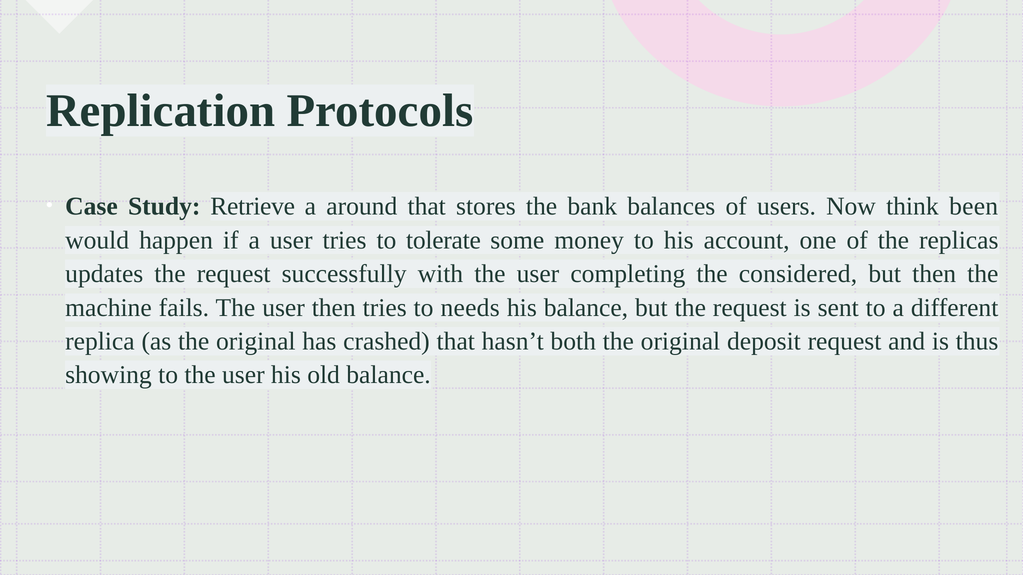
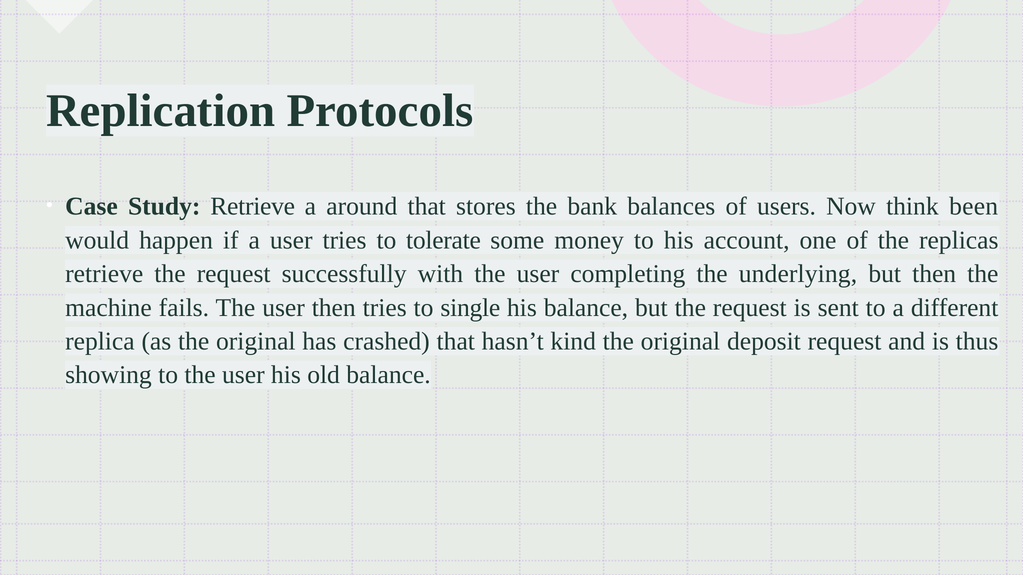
updates at (104, 274): updates -> retrieve
considered: considered -> underlying
needs: needs -> single
both: both -> kind
